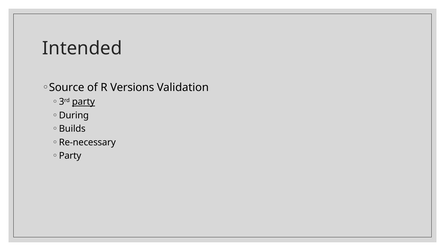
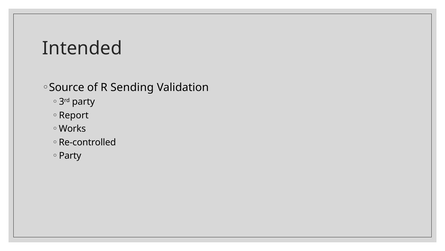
Versions: Versions -> Sending
party at (83, 102) underline: present -> none
During: During -> Report
Builds: Builds -> Works
Re-necessary: Re-necessary -> Re-controlled
